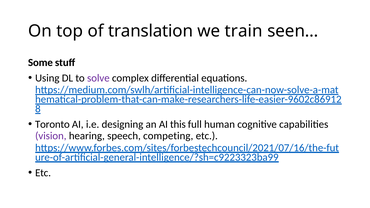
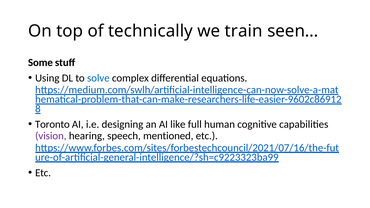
translation: translation -> technically
solve colour: purple -> blue
this: this -> like
competing: competing -> mentioned
